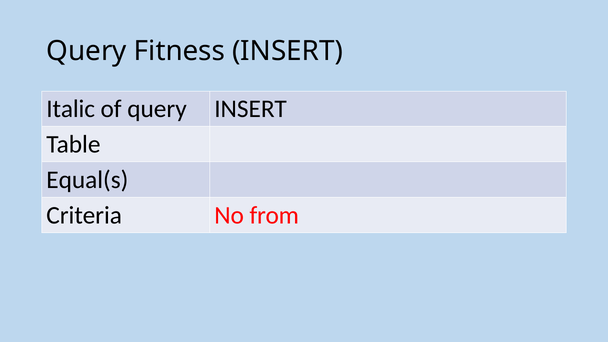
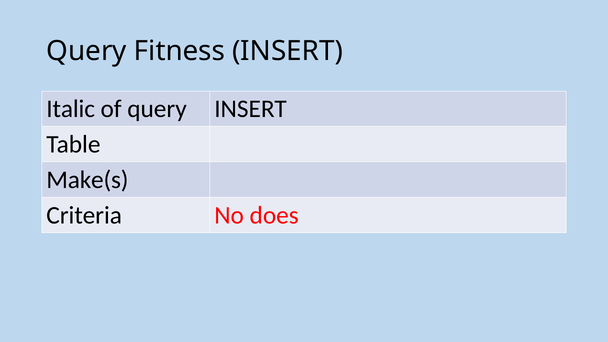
Equal(s: Equal(s -> Make(s
from: from -> does
